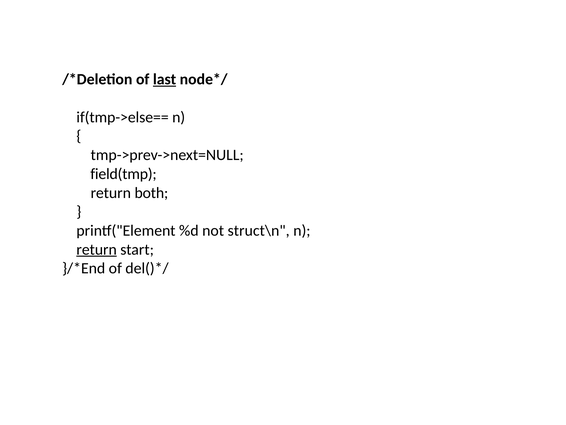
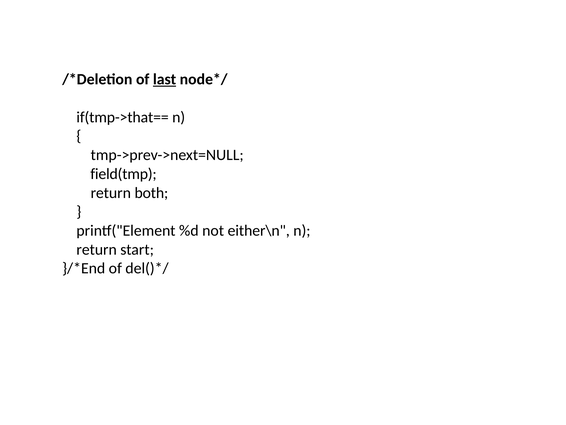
if(tmp->else==: if(tmp->else== -> if(tmp->that==
struct\n: struct\n -> either\n
return at (97, 249) underline: present -> none
